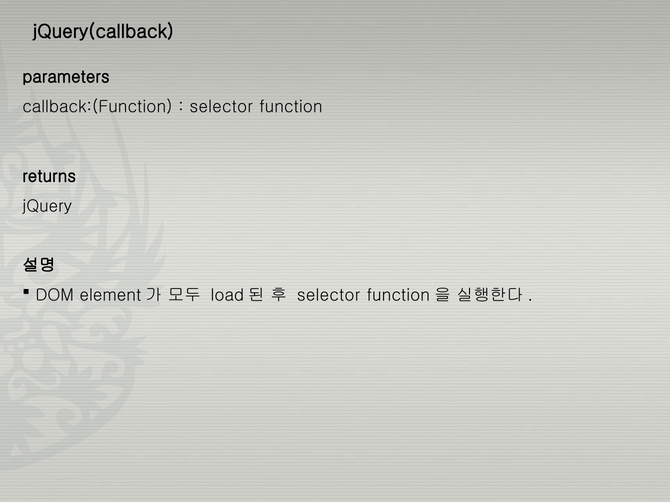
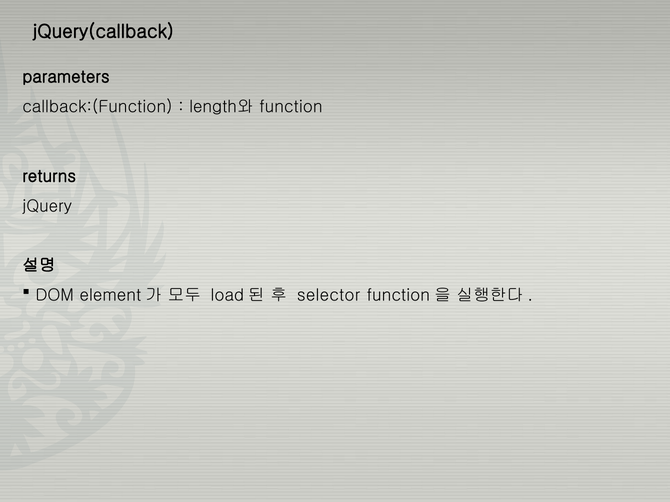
selector at (221, 107): selector -> length와
